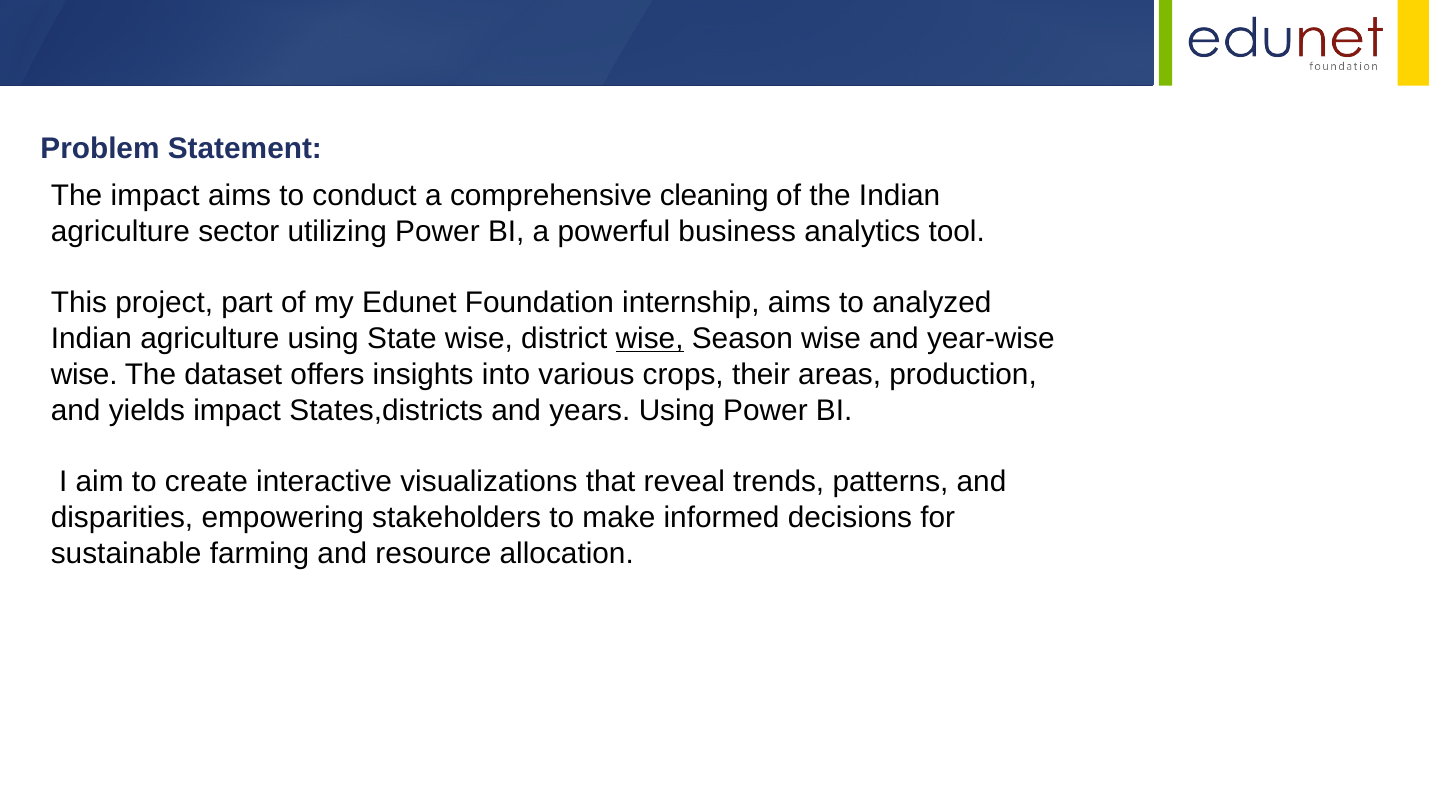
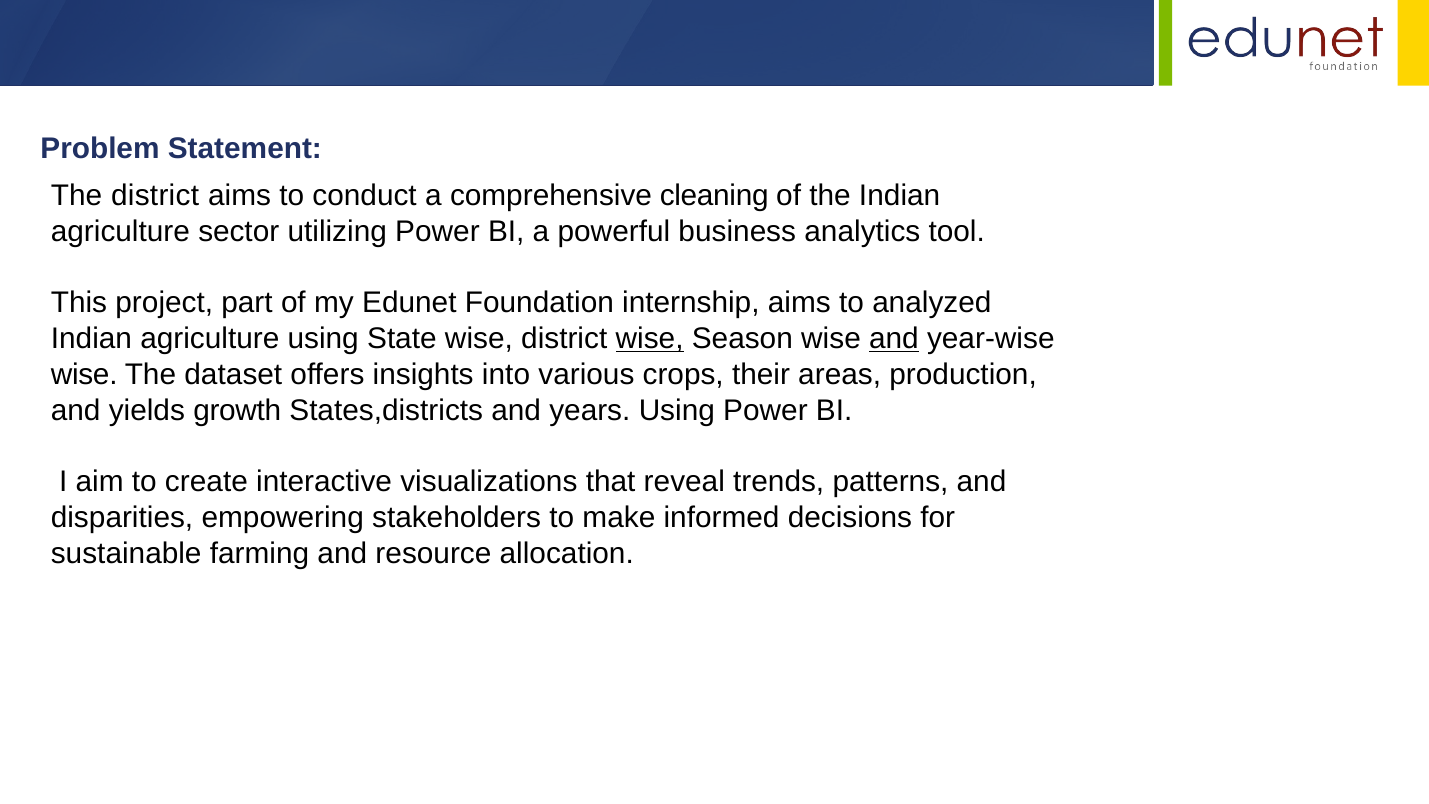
The impact: impact -> district
and at (894, 339) underline: none -> present
yields impact: impact -> growth
